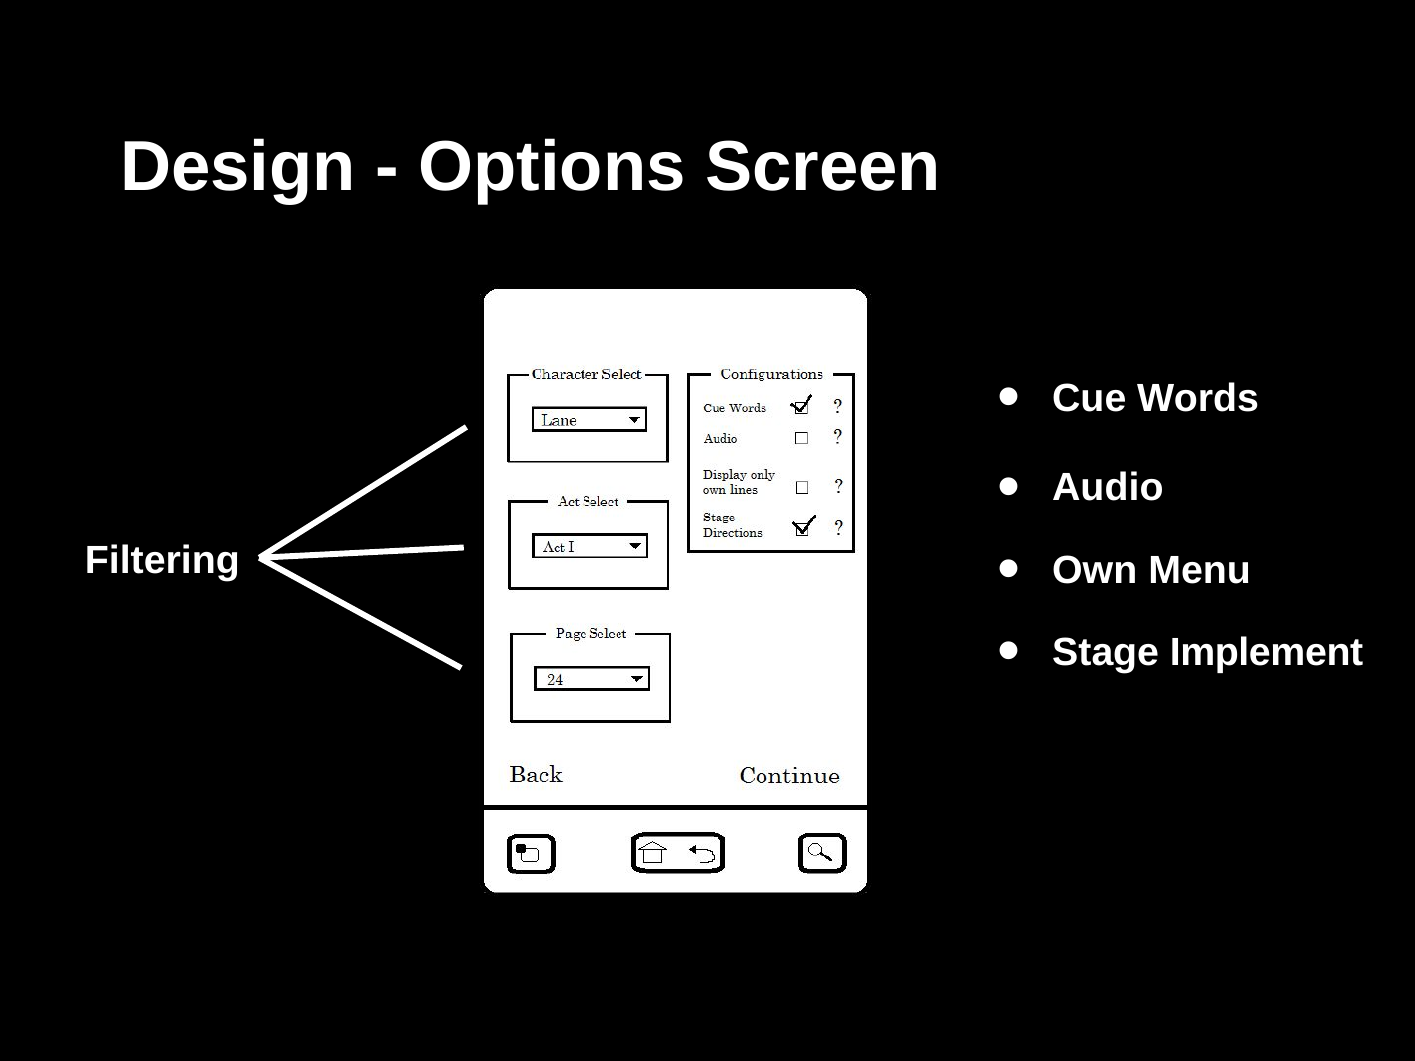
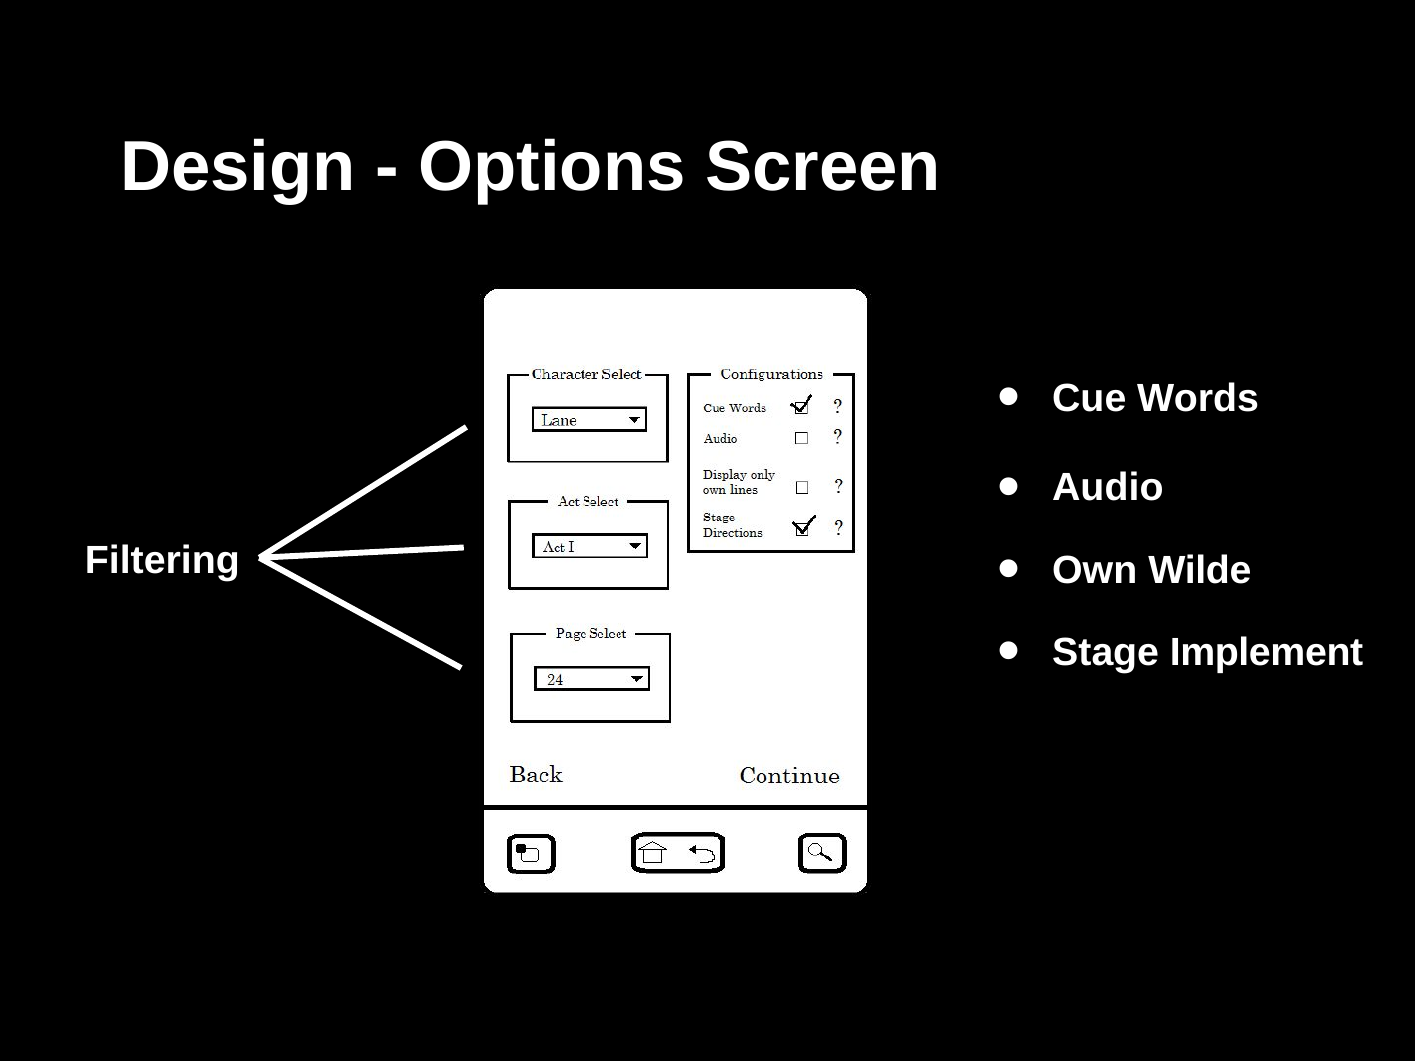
Menu: Menu -> Wilde
